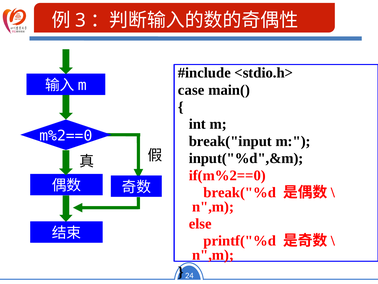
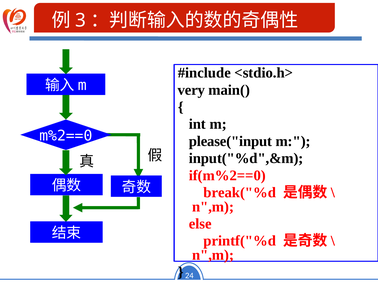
case: case -> very
break("input: break("input -> please("input
